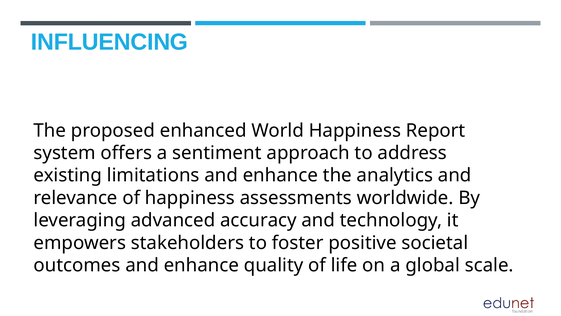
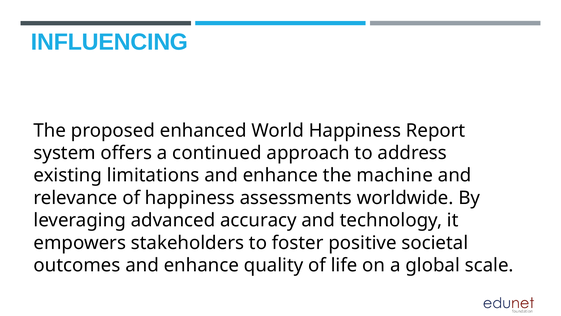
sentiment: sentiment -> continued
analytics: analytics -> machine
